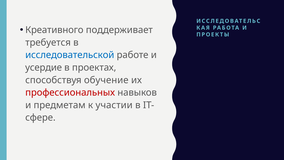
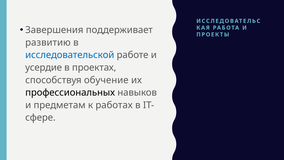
Креативного: Креативного -> Завершения
требуется: требуется -> развитию
профессиональных colour: red -> black
участии: участии -> работах
